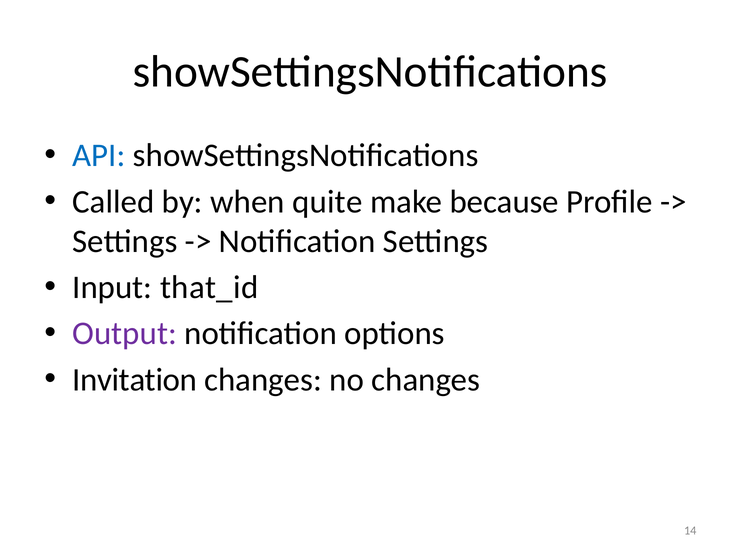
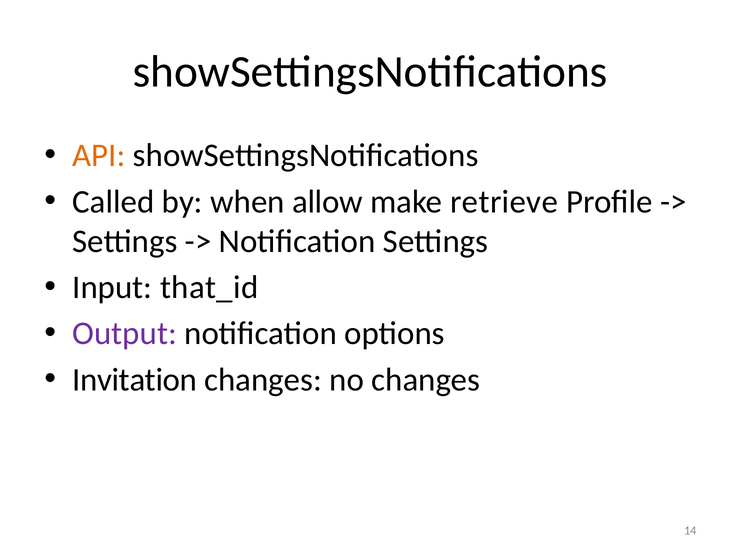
API colour: blue -> orange
quite: quite -> allow
because: because -> retrieve
